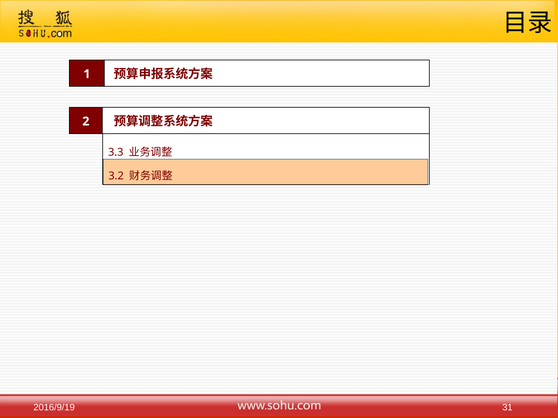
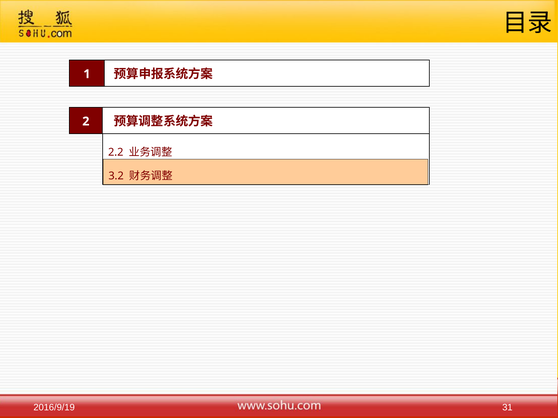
3.3: 3.3 -> 2.2
